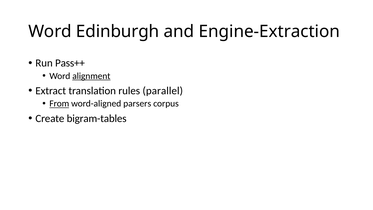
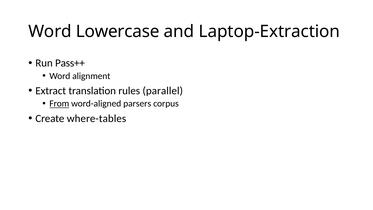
Edinburgh: Edinburgh -> Lowercase
Engine-Extraction: Engine-Extraction -> Laptop-Extraction
alignment underline: present -> none
bigram-tables: bigram-tables -> where-tables
